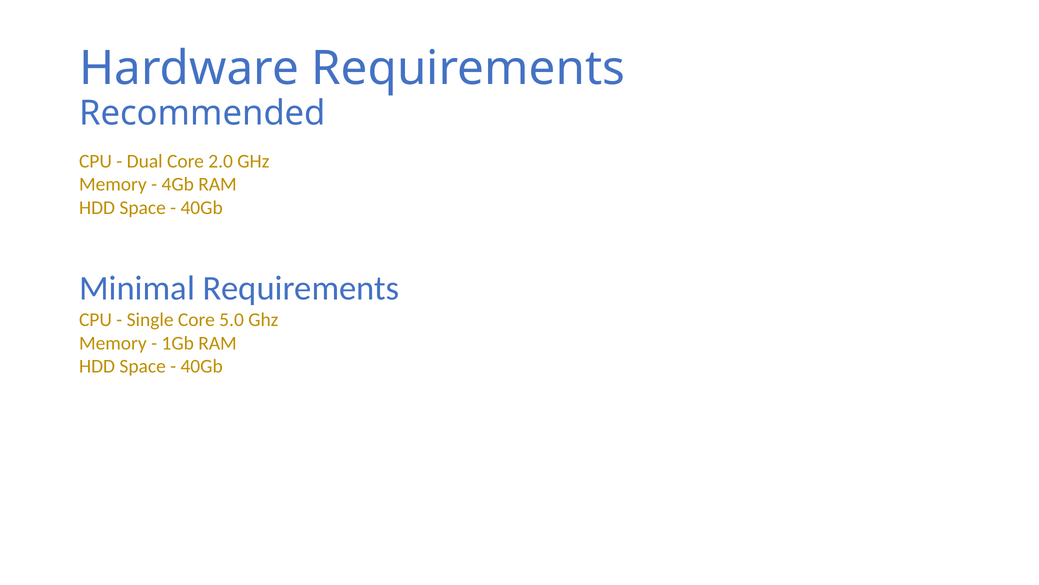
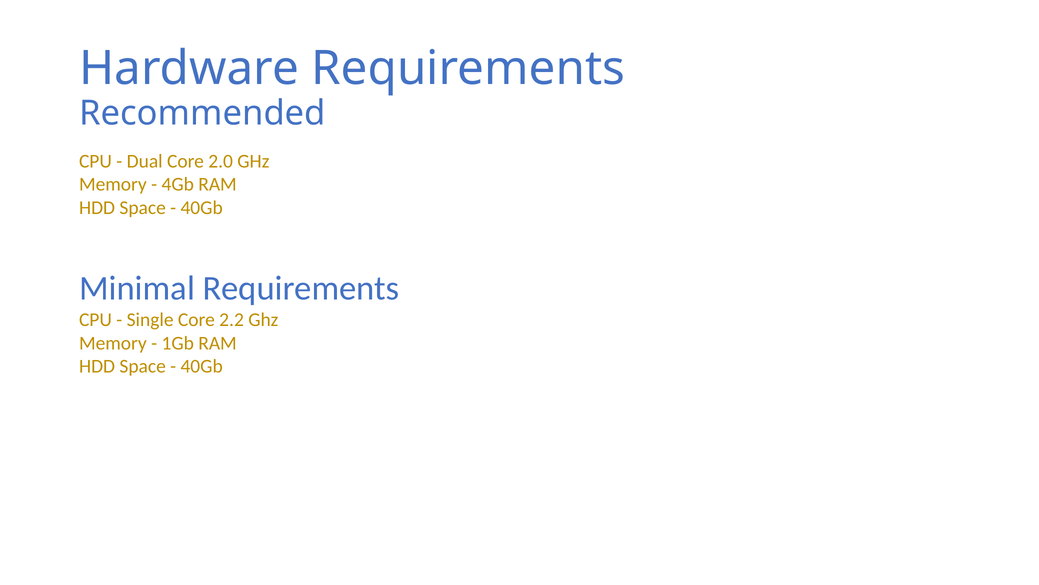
5.0: 5.0 -> 2.2
